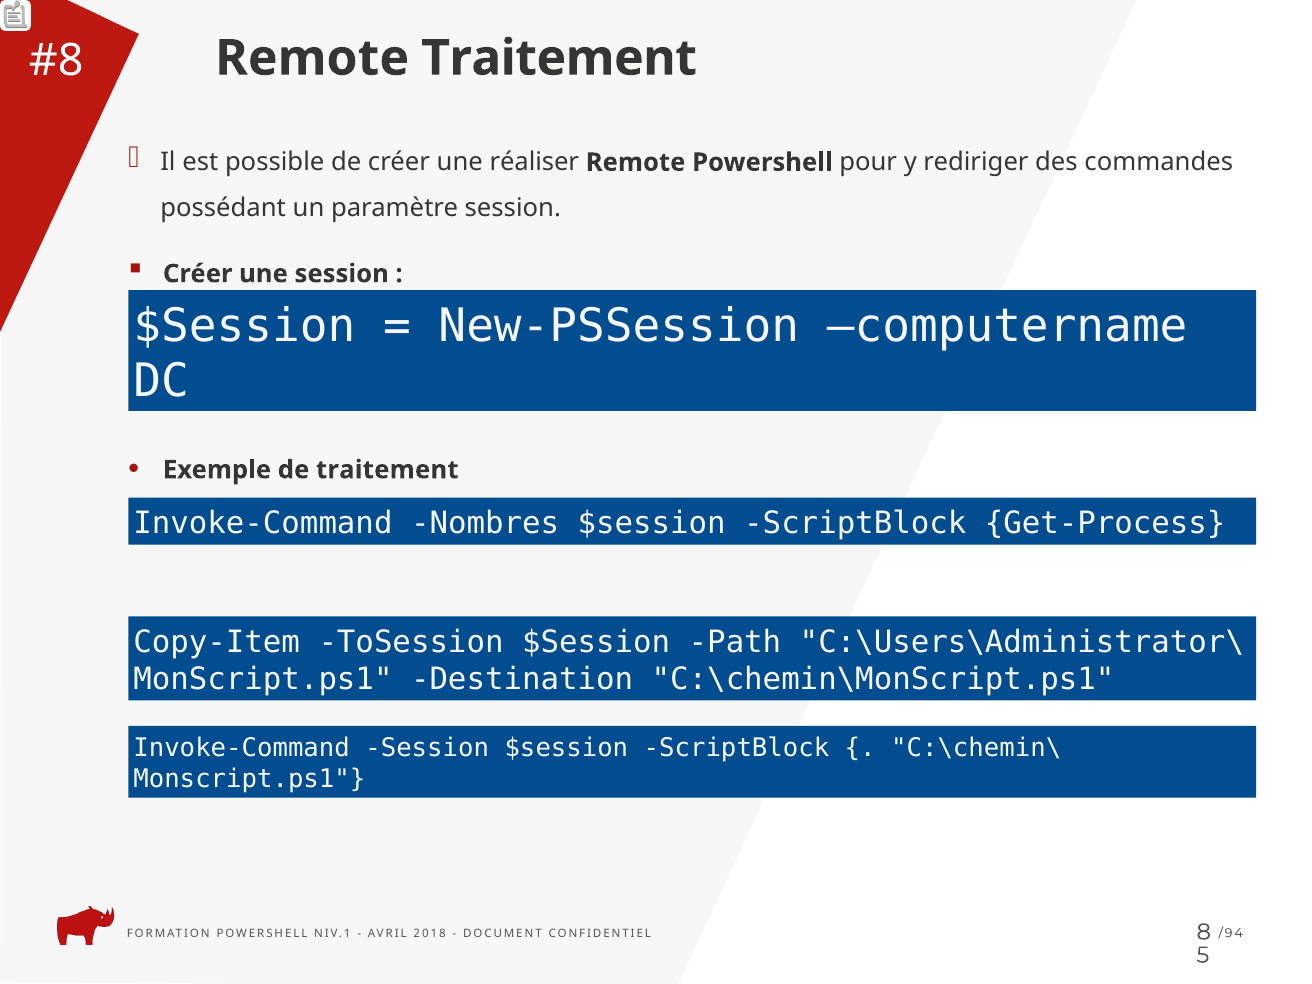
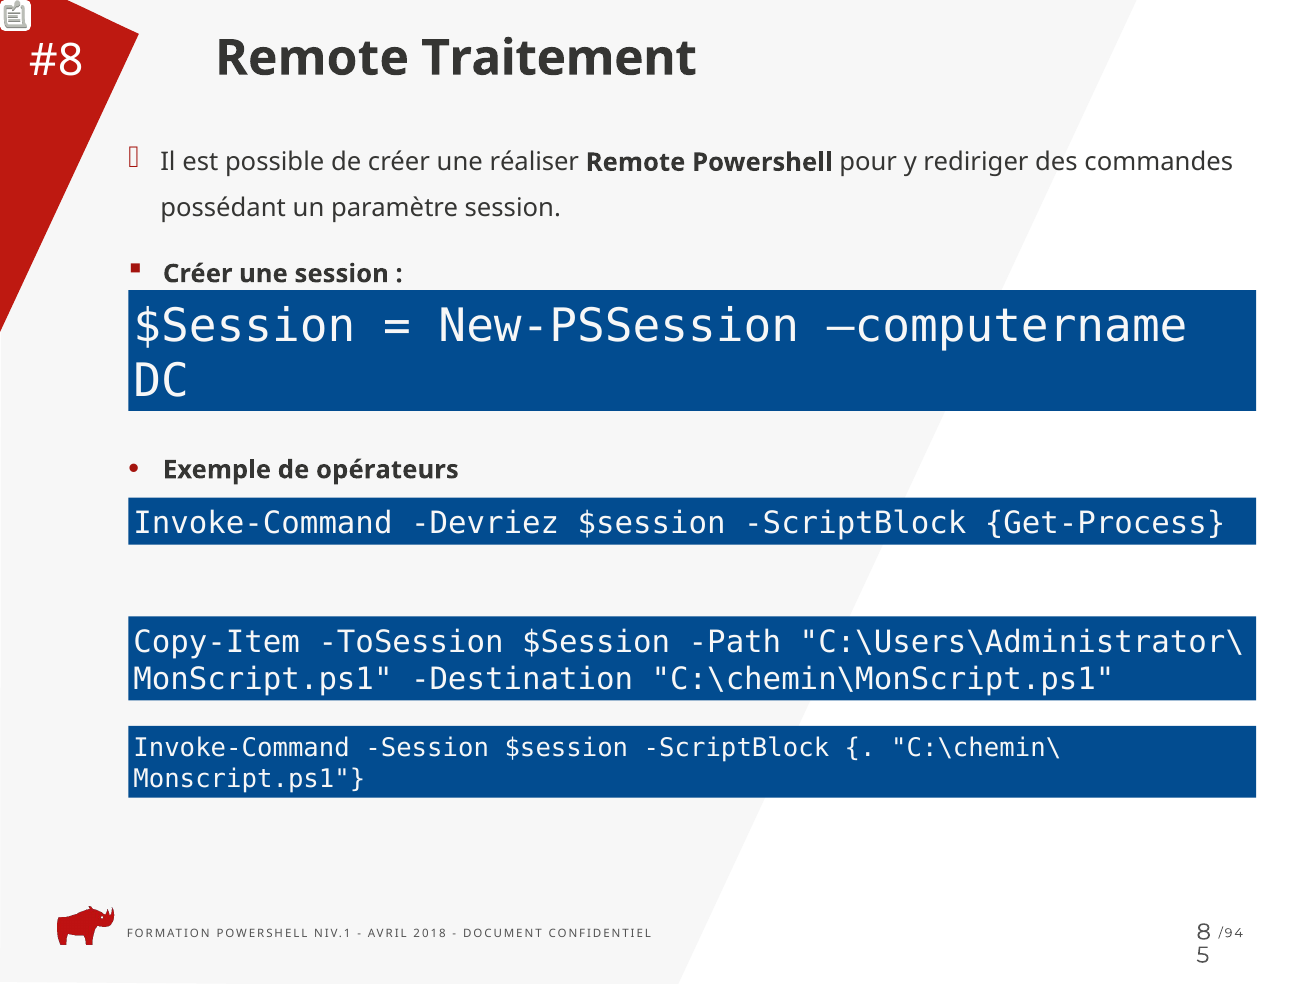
de traitement: traitement -> opérateurs
Nombres: Nombres -> Devriez
